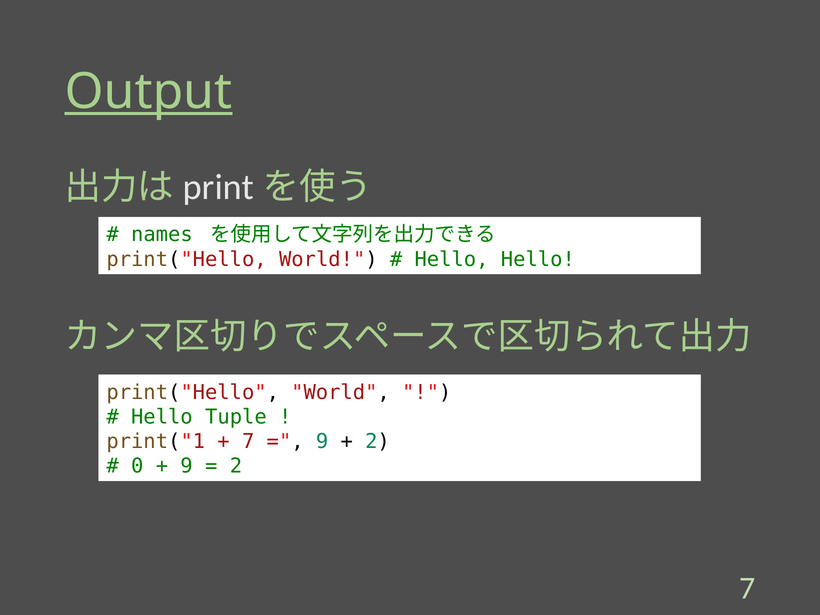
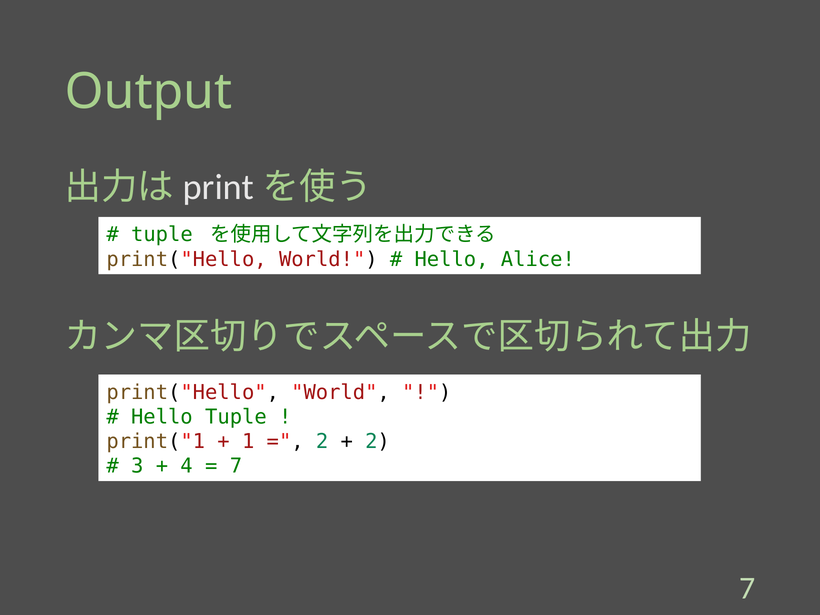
Output underline: present -> none
names at (162, 235): names -> tuple
Hello Hello: Hello -> Alice
7 at (248, 442): 7 -> 1
9 at (322, 442): 9 -> 2
0: 0 -> 3
9 at (187, 466): 9 -> 4
2 at (236, 466): 2 -> 7
